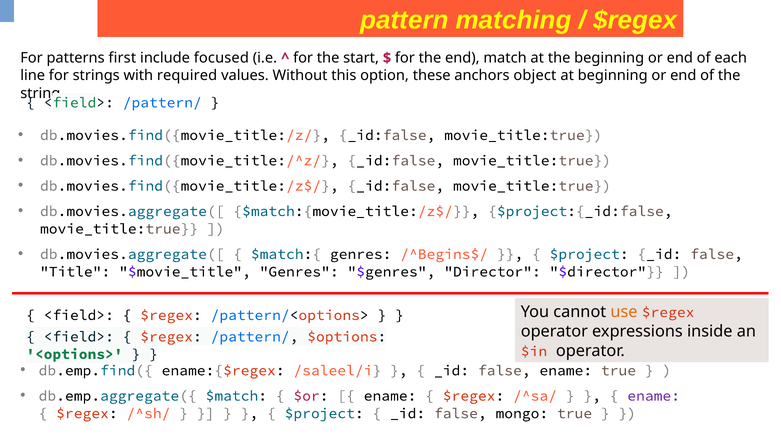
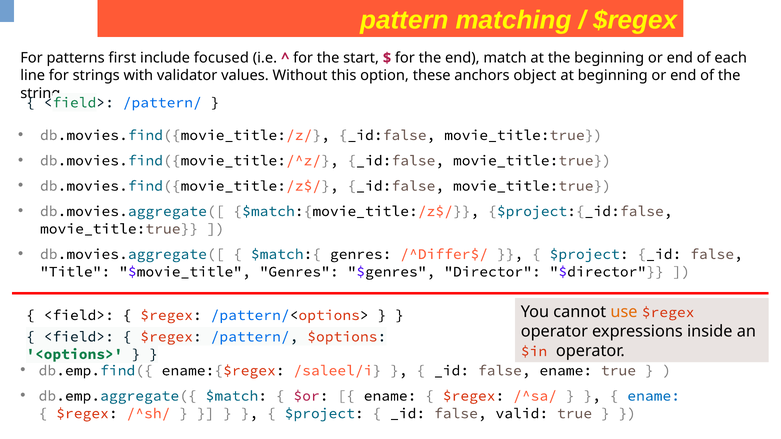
required: required -> validator
/^Begins$/: /^Begins$/ -> /^Differ$/
ename at (654, 396) colour: purple -> blue
mongo: mongo -> valid
